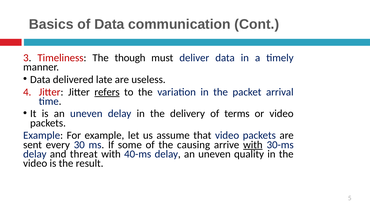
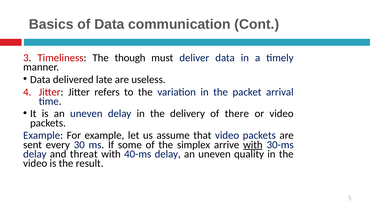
refers underline: present -> none
terms: terms -> there
causing: causing -> simplex
